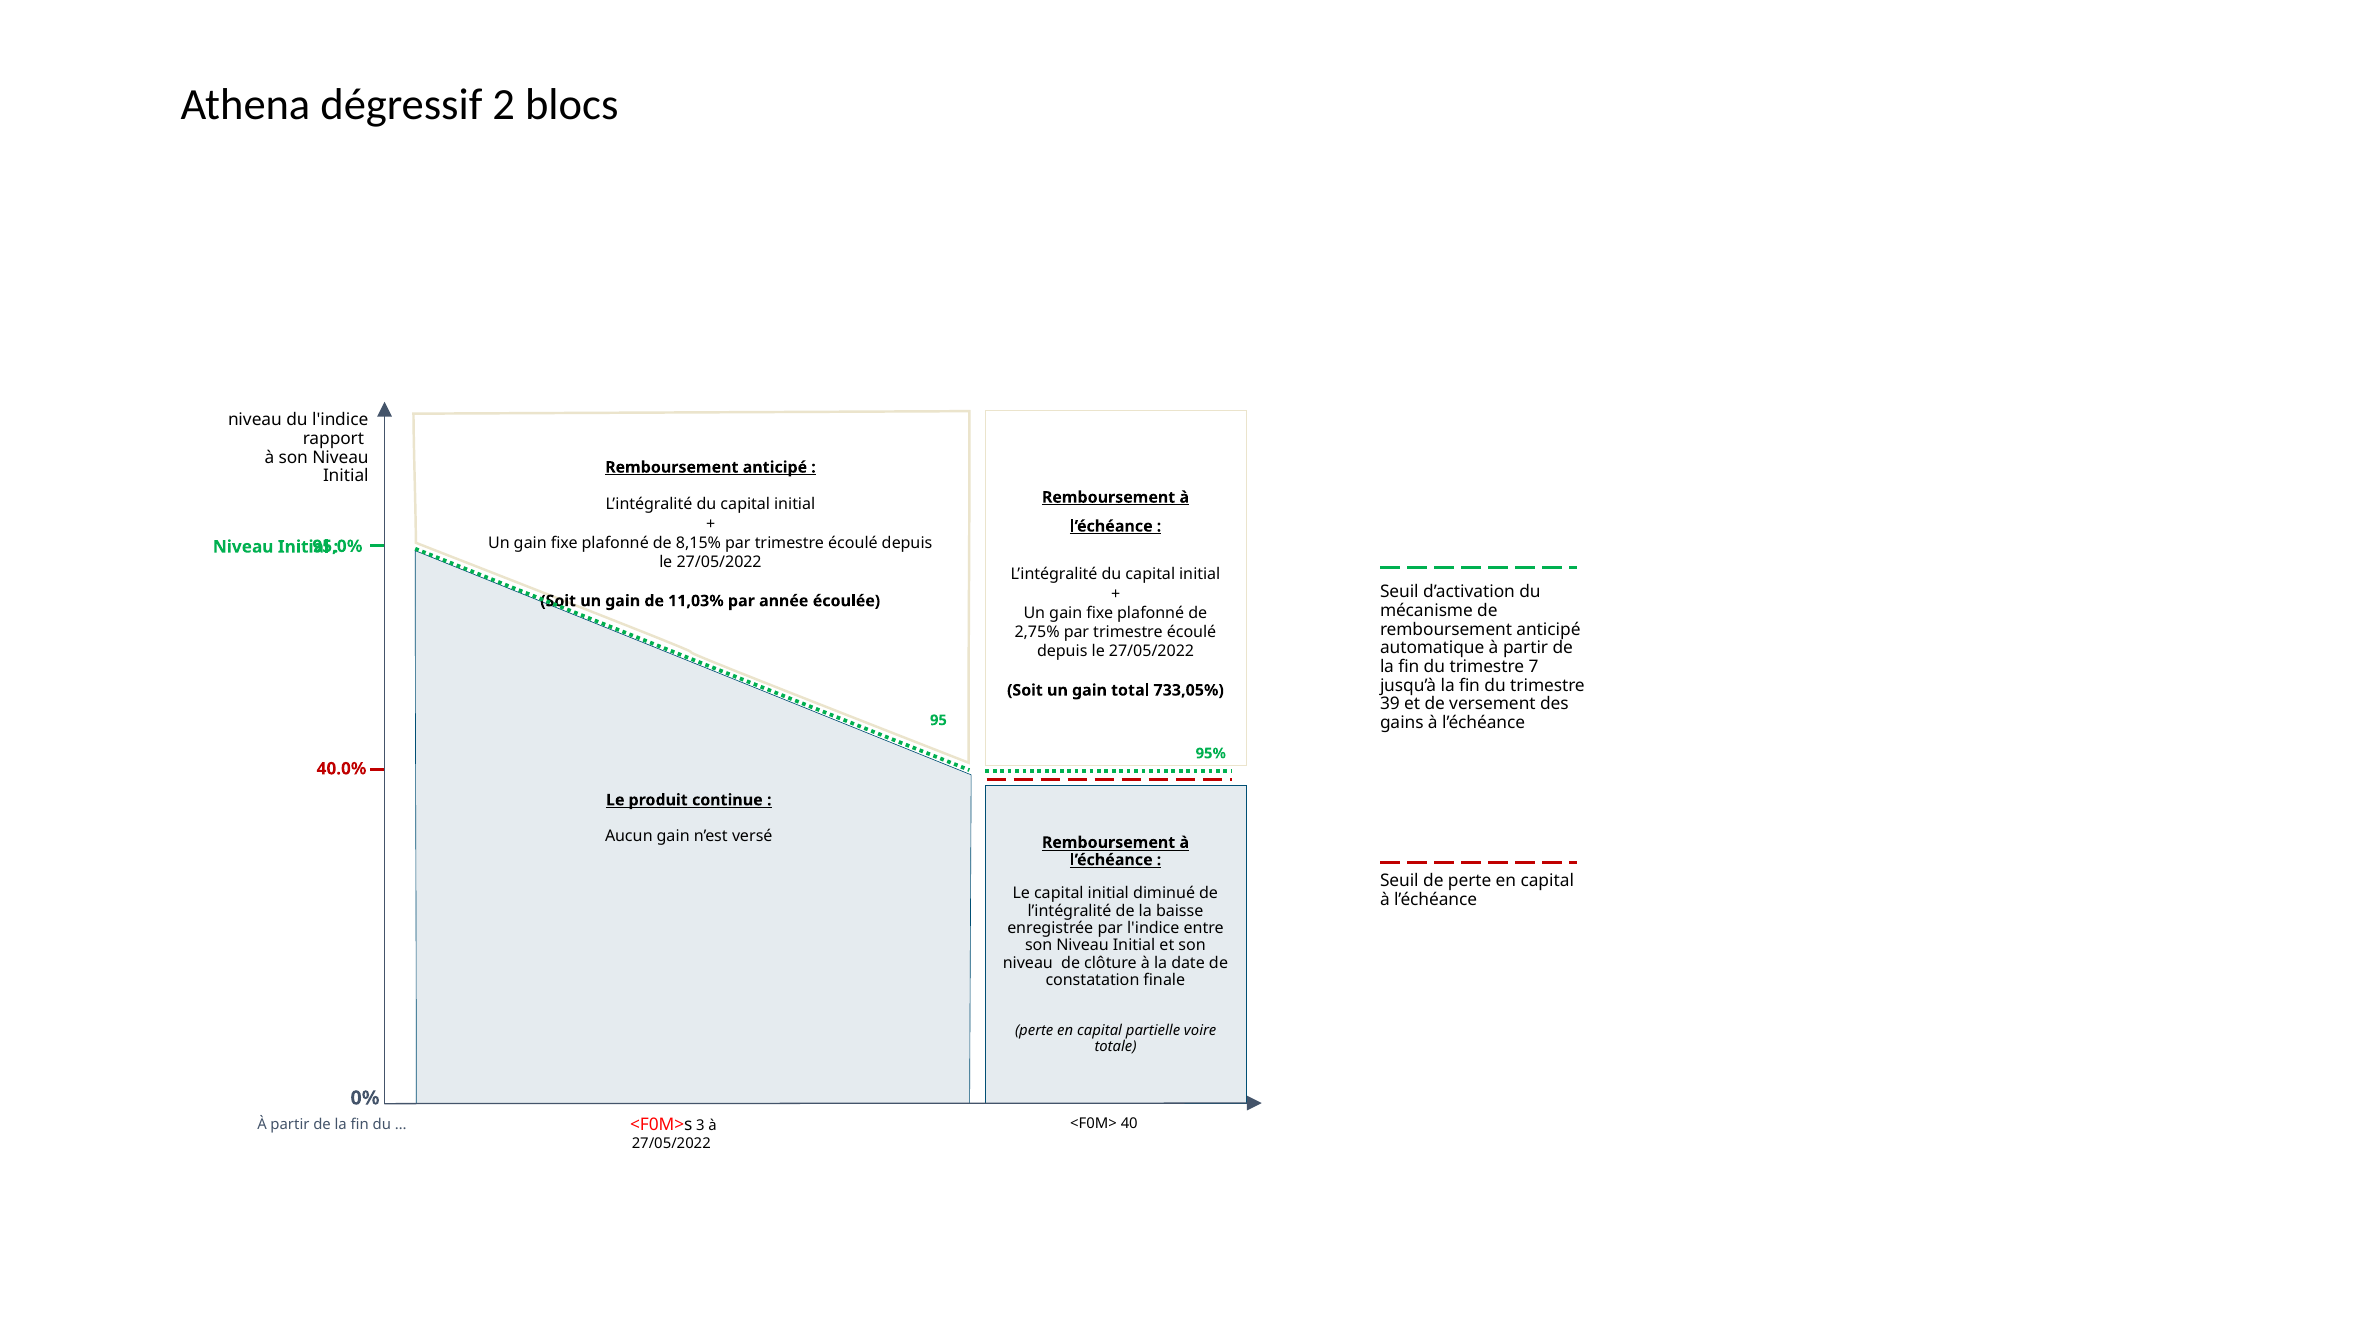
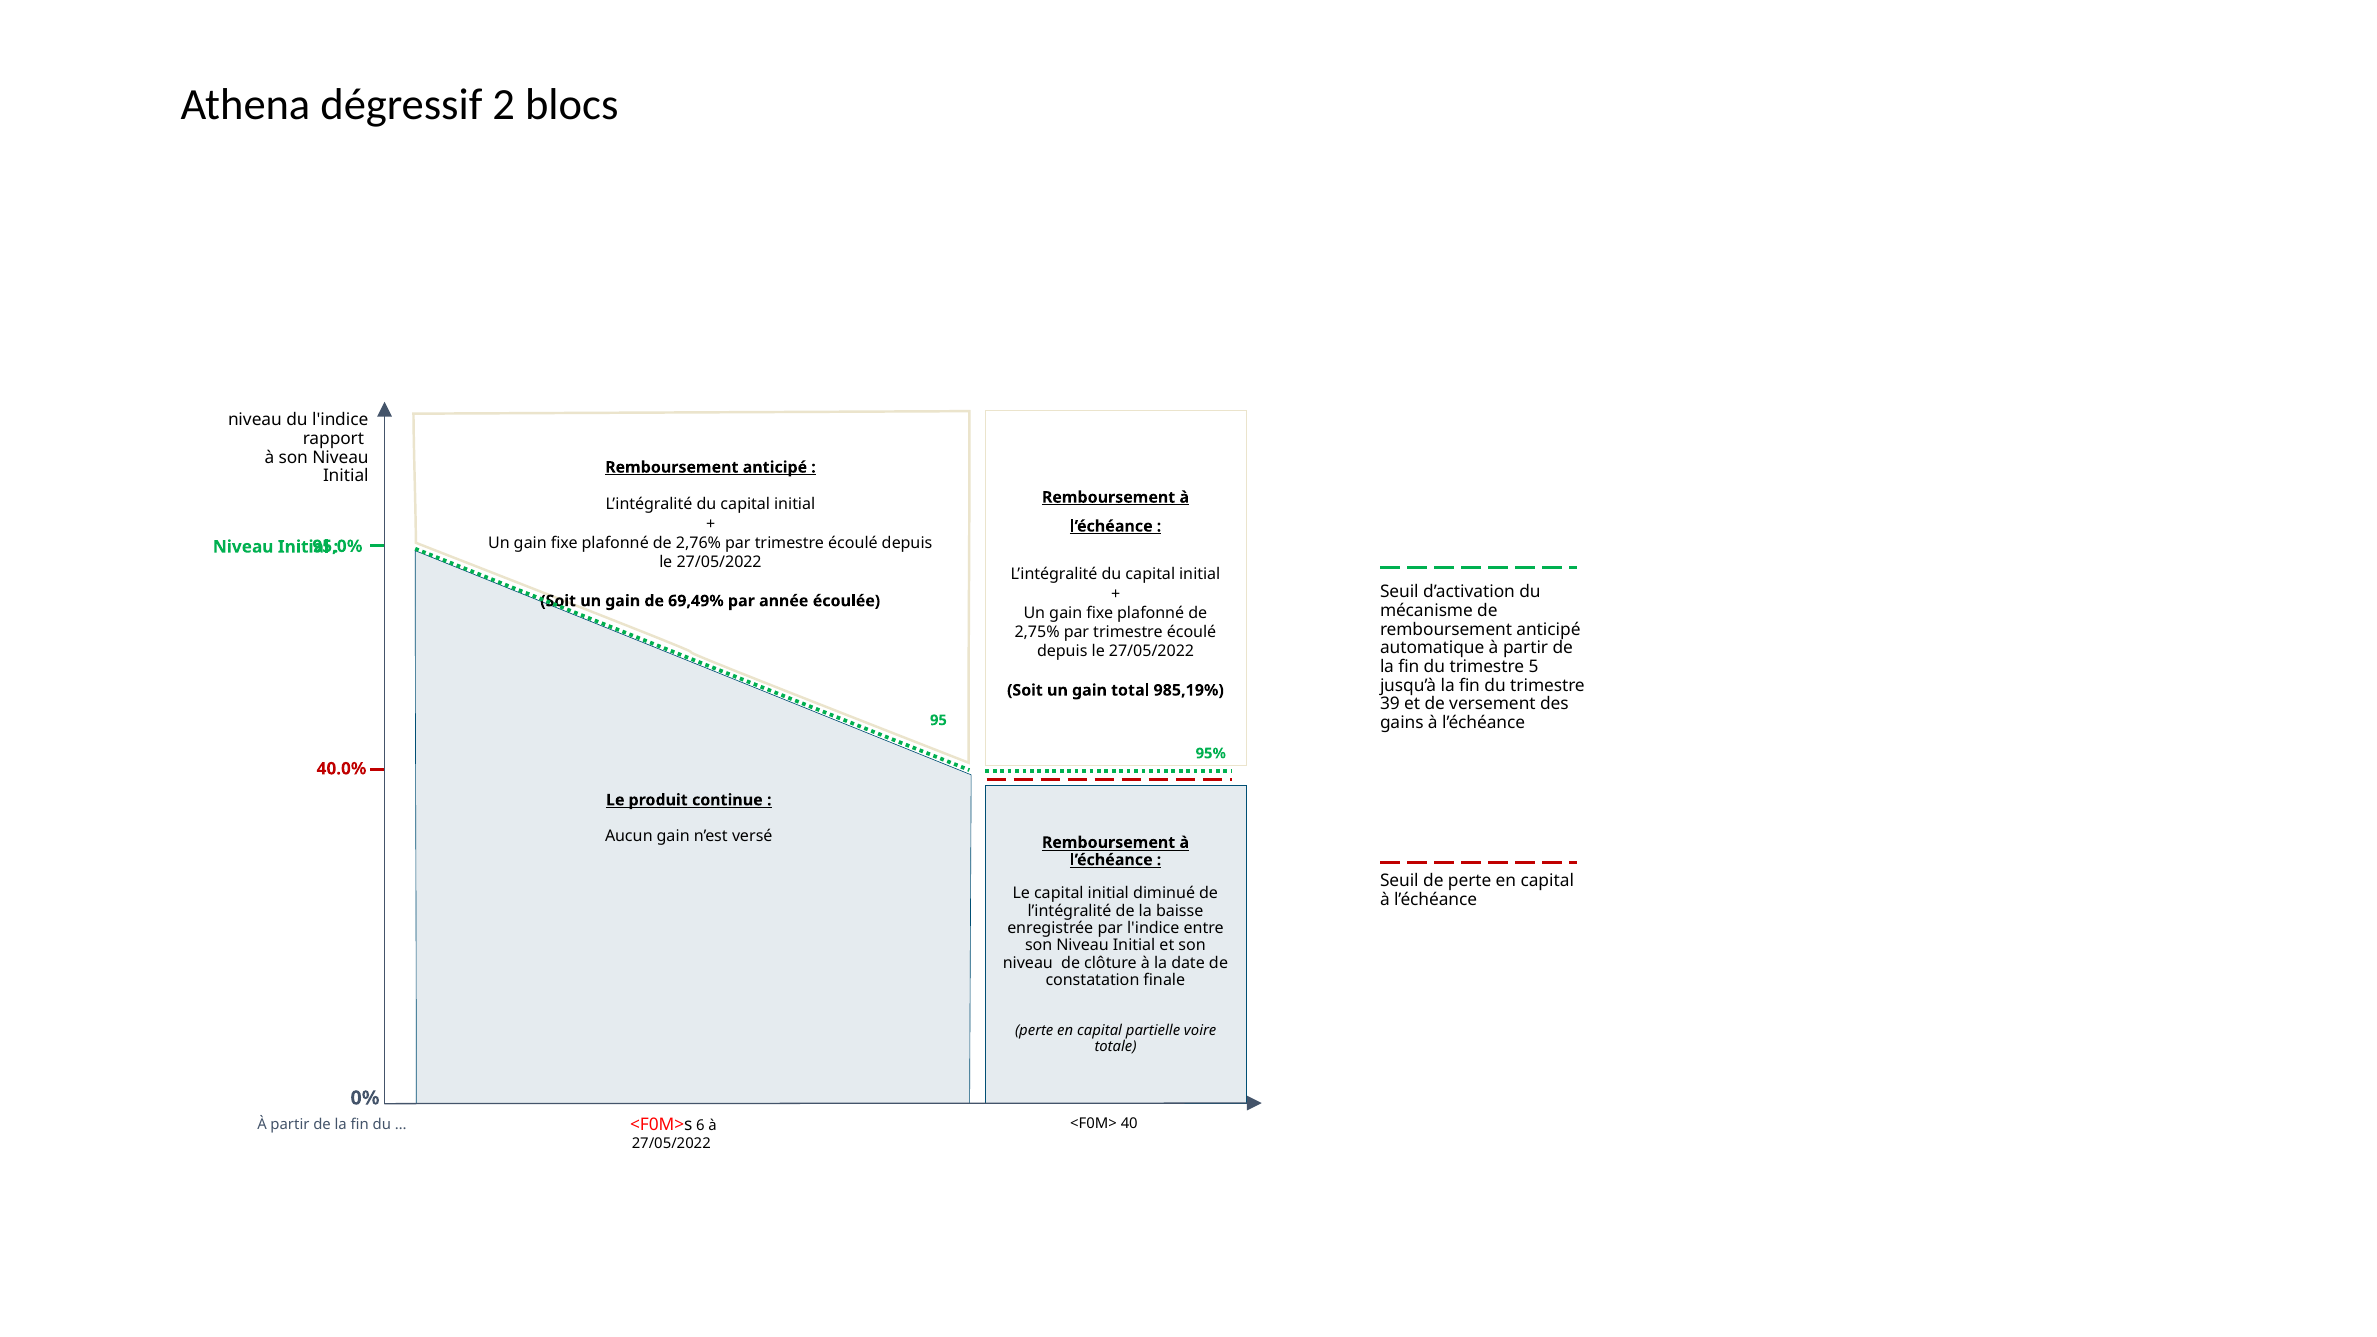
8,15%: 8,15% -> 2,76%
11,03%: 11,03% -> 69,49%
7: 7 -> 5
733,05%: 733,05% -> 985,19%
3: 3 -> 6
